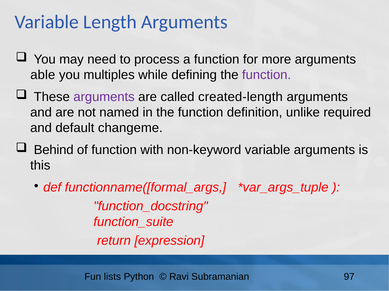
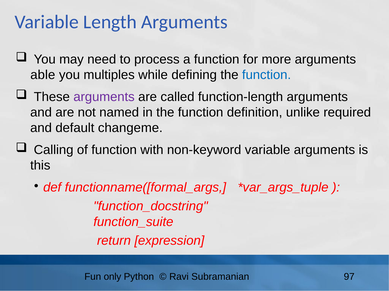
function at (267, 75) colour: purple -> blue
created-length: created-length -> function-length
Behind: Behind -> Calling
lists: lists -> only
